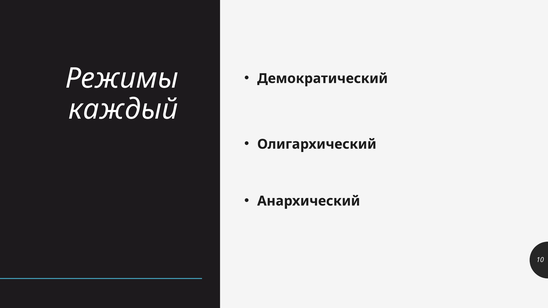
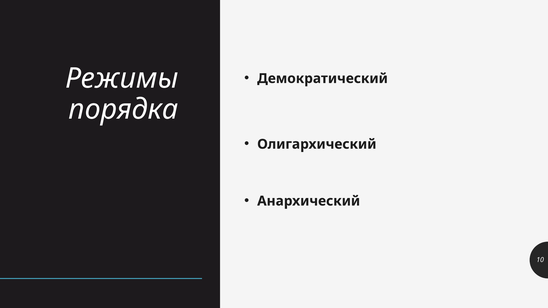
каждый: каждый -> порядка
